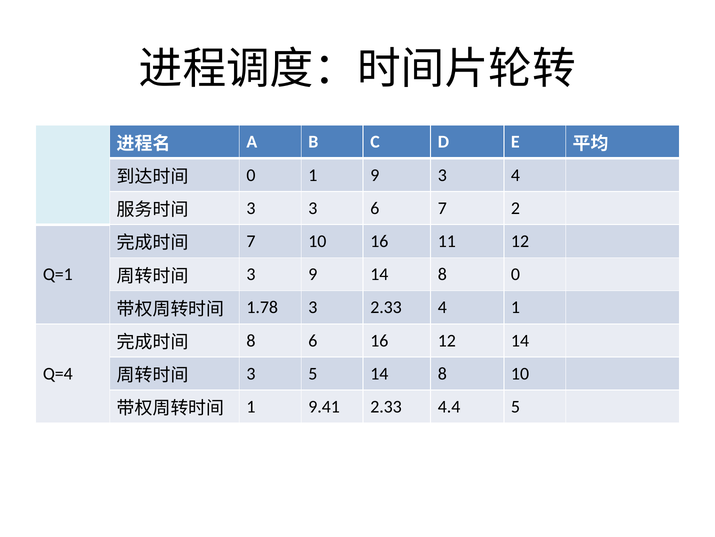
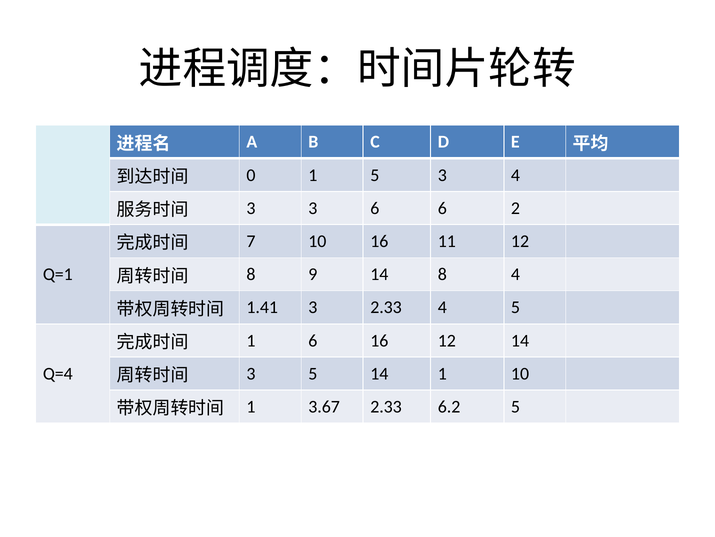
1 9: 9 -> 5
6 7: 7 -> 6
3 at (251, 274): 3 -> 8
8 0: 0 -> 4
1.78: 1.78 -> 1.41
4 1: 1 -> 5
8 at (251, 340): 8 -> 1
5 14 8: 8 -> 1
9.41: 9.41 -> 3.67
4.4: 4.4 -> 6.2
